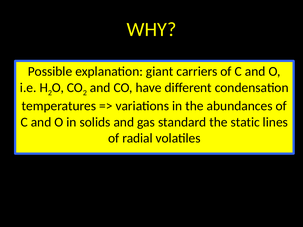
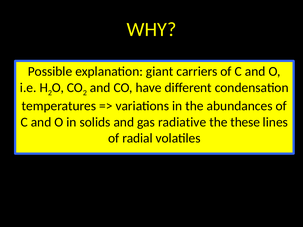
standard: standard -> radiative
static: static -> these
